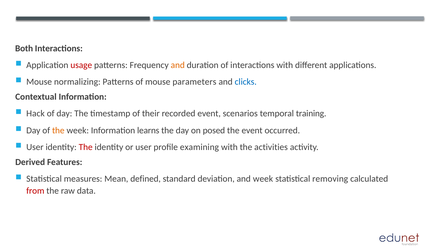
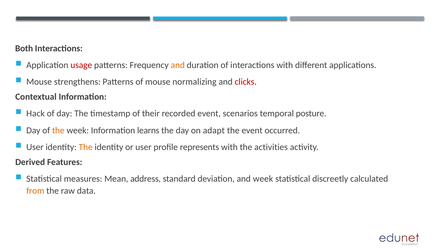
normalizing: normalizing -> strengthens
parameters: parameters -> normalizing
clicks colour: blue -> red
training: training -> posture
posed: posed -> adapt
The at (86, 147) colour: red -> orange
examining: examining -> represents
defined: defined -> address
removing: removing -> discreetly
from colour: red -> orange
